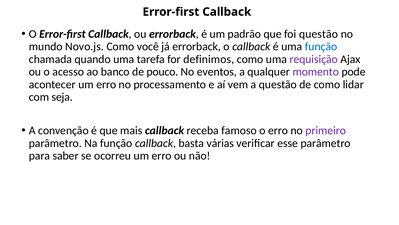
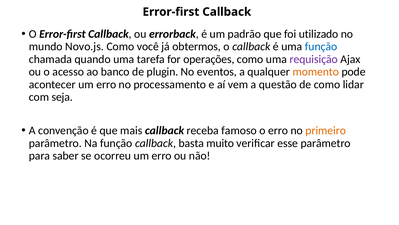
foi questão: questão -> utilizado
já errorback: errorback -> obtermos
definimos: definimos -> operações
pouco: pouco -> plugin
momento colour: purple -> orange
primeiro colour: purple -> orange
várias: várias -> muito
